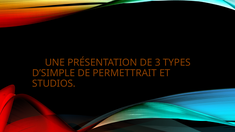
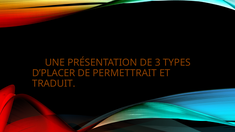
D’SIMPLE: D’SIMPLE -> D’PLACER
STUDIOS: STUDIOS -> TRADUIT
